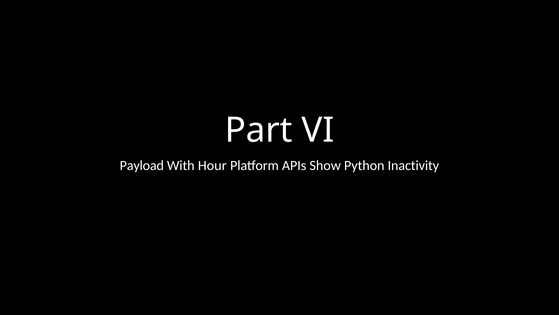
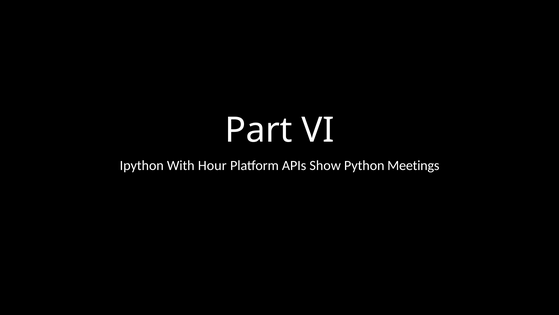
Payload: Payload -> Ipython
Inactivity: Inactivity -> Meetings
